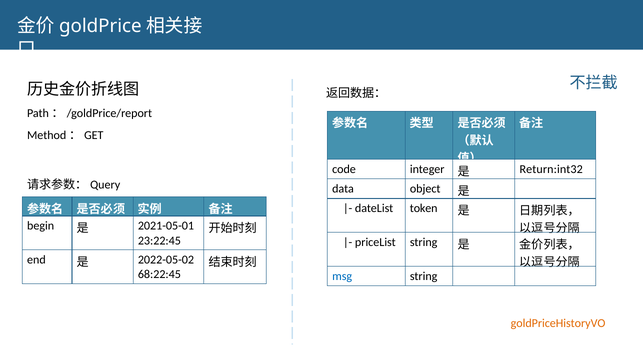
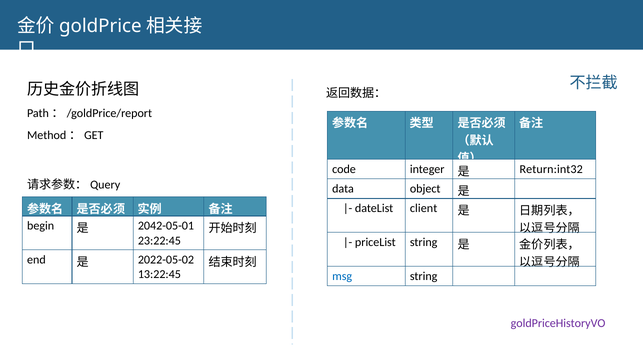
token: token -> client
2021-05-01: 2021-05-01 -> 2042-05-01
68:22:45: 68:22:45 -> 13:22:45
goldPriceHistoryVO colour: orange -> purple
